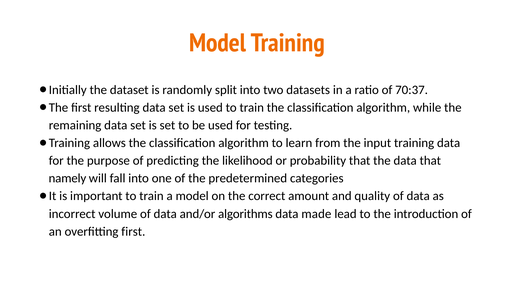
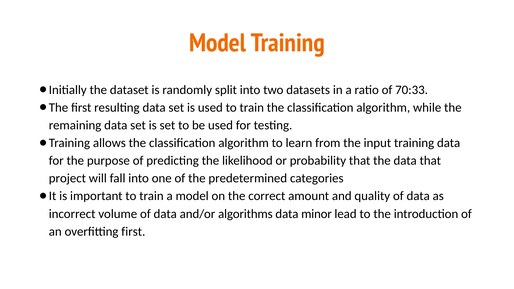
70:37: 70:37 -> 70:33
namely: namely -> project
made: made -> minor
